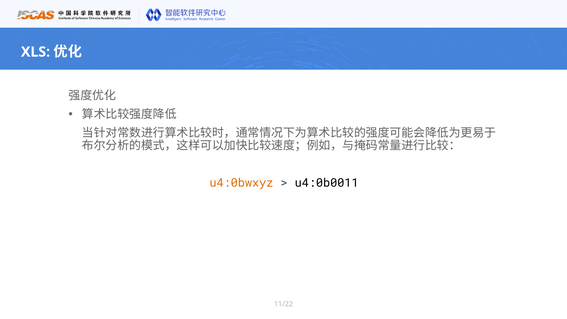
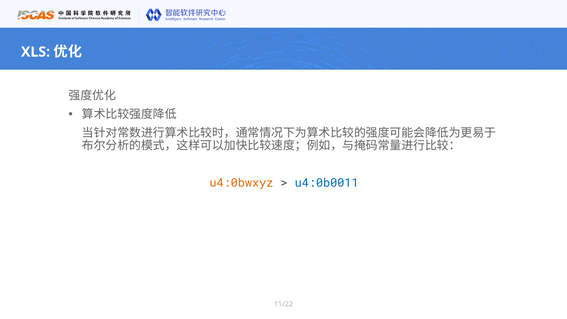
u4:0b0011 colour: black -> blue
